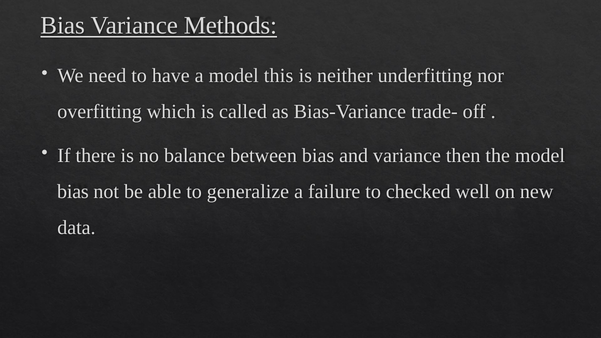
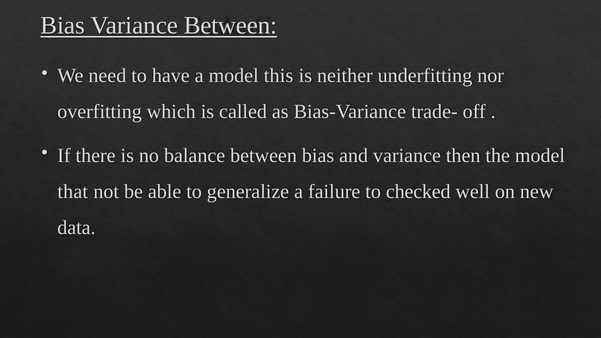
Variance Methods: Methods -> Between
bias at (73, 192): bias -> that
